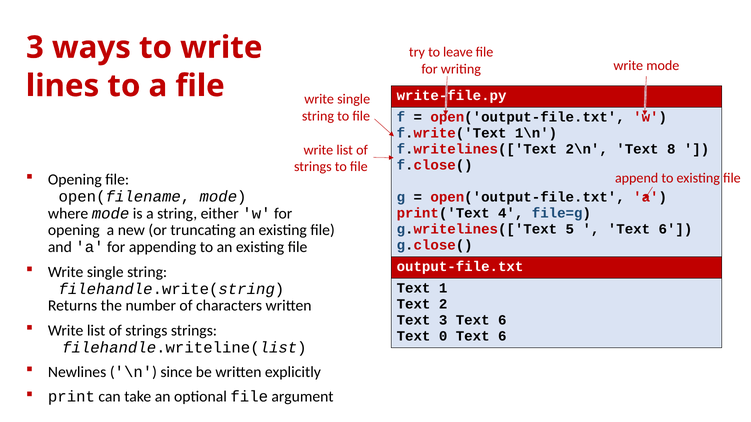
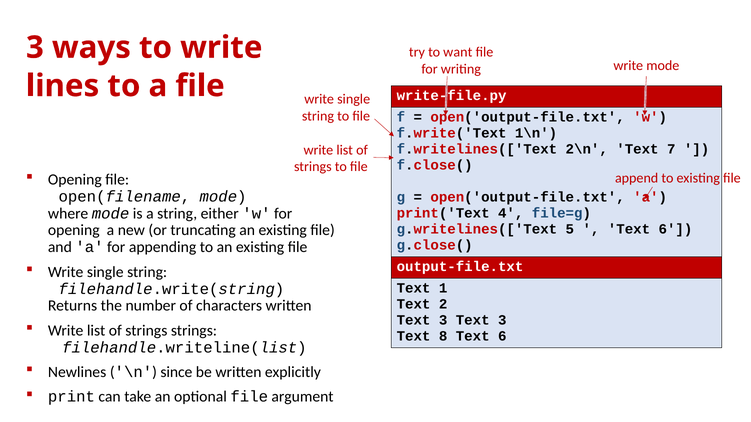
leave: leave -> want
8: 8 -> 7
3 Text 6: 6 -> 3
0: 0 -> 8
